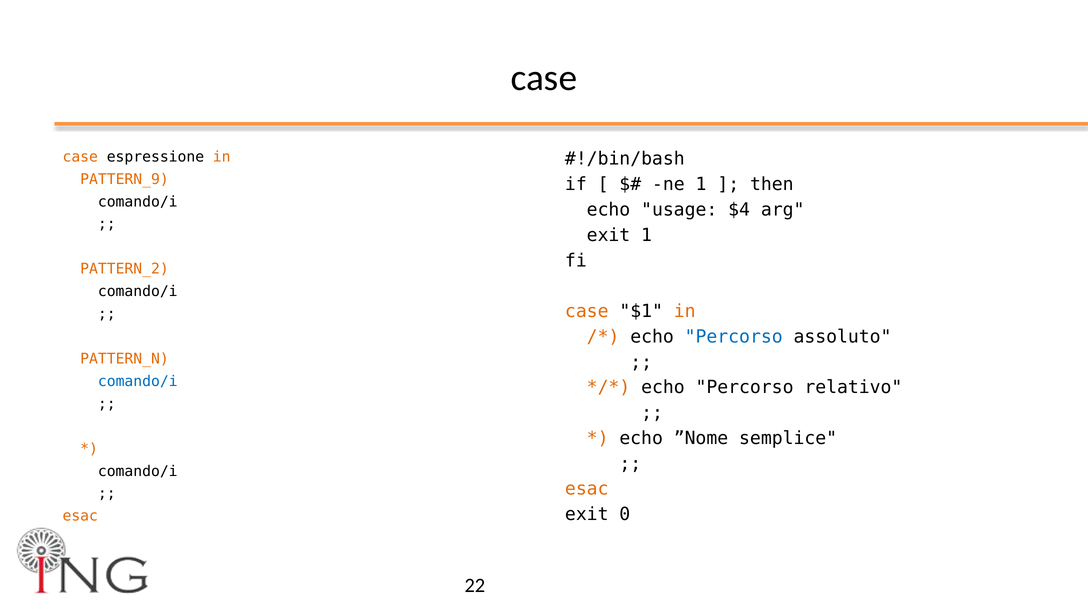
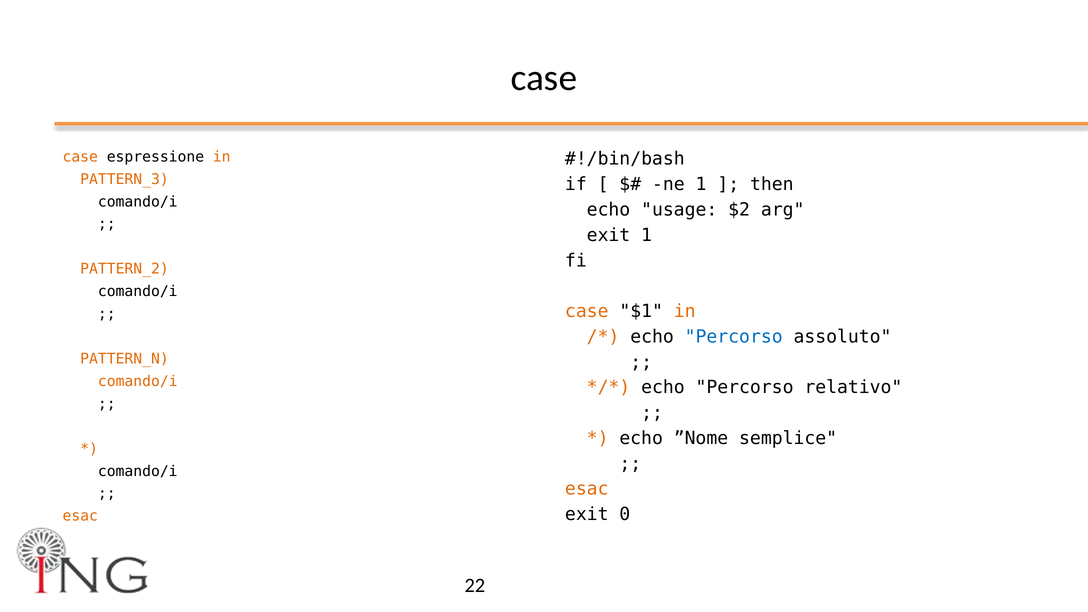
PATTERN_9: PATTERN_9 -> PATTERN_3
$4: $4 -> $2
comando/i at (138, 381) colour: blue -> orange
